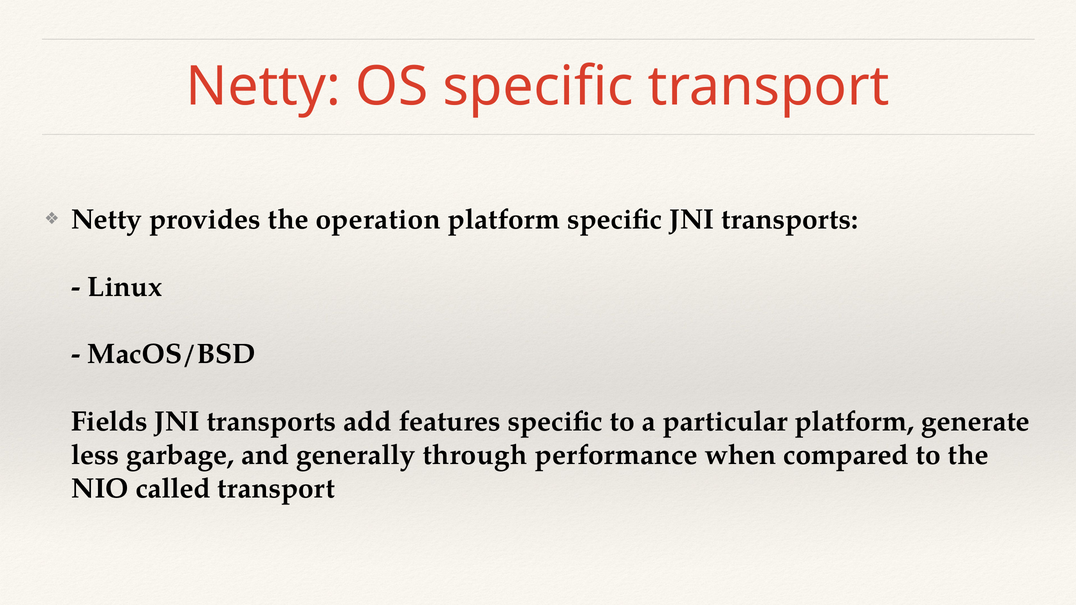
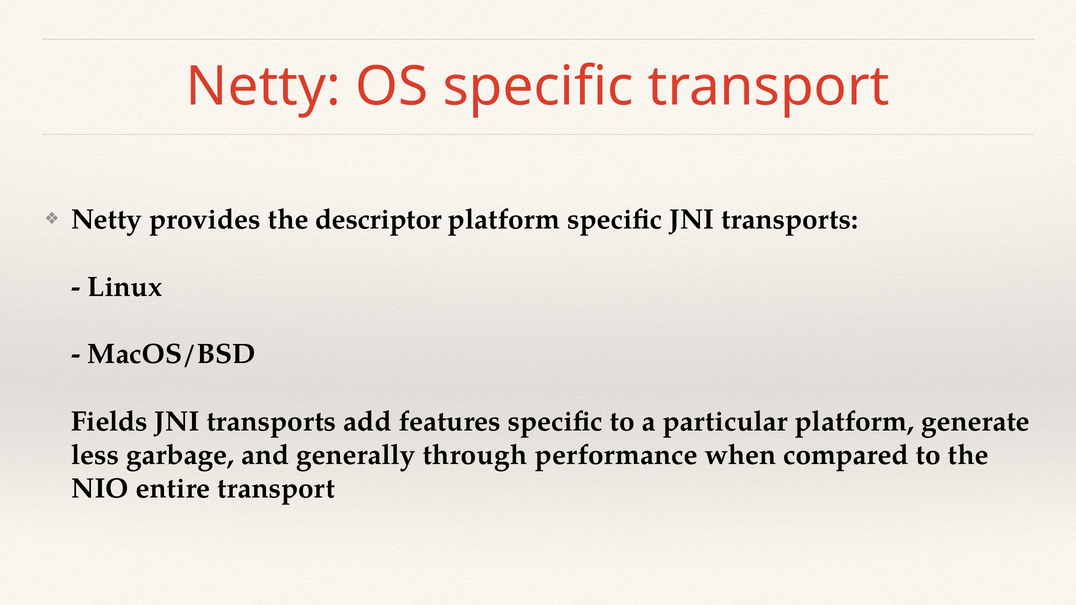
operation: operation -> descriptor
called: called -> entire
